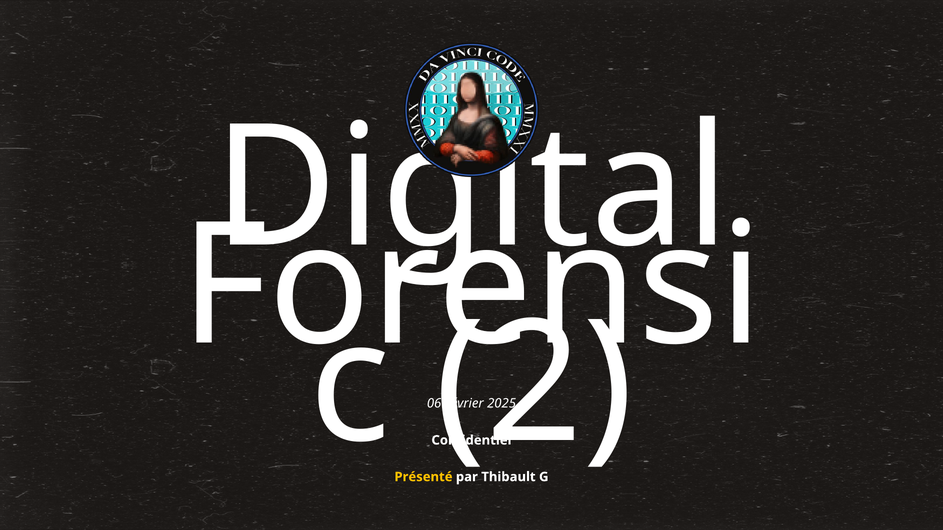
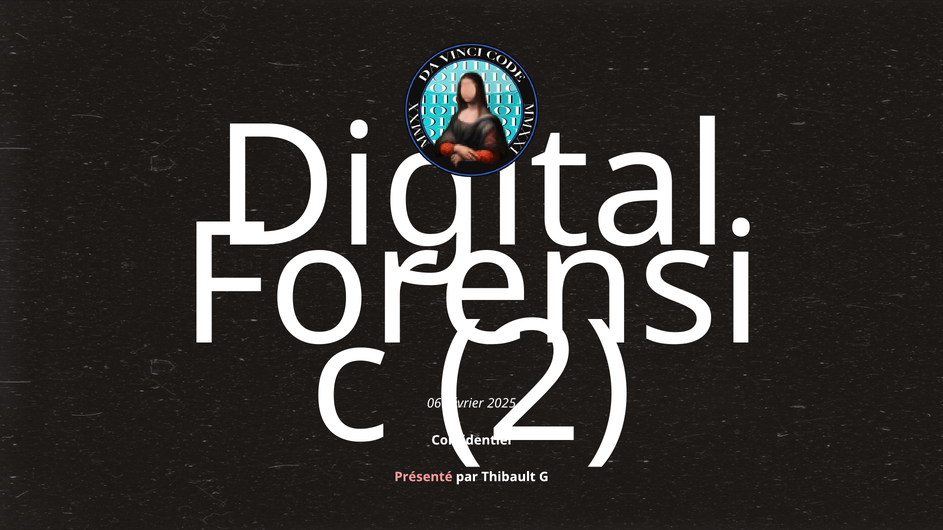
Présenté colour: yellow -> pink
